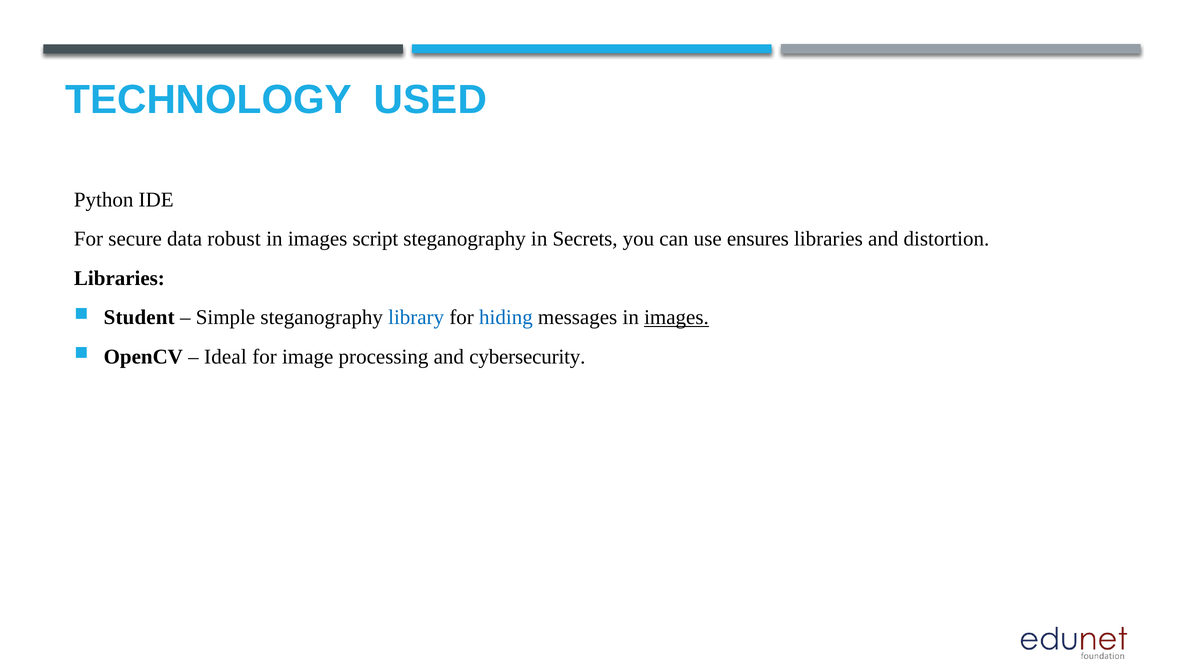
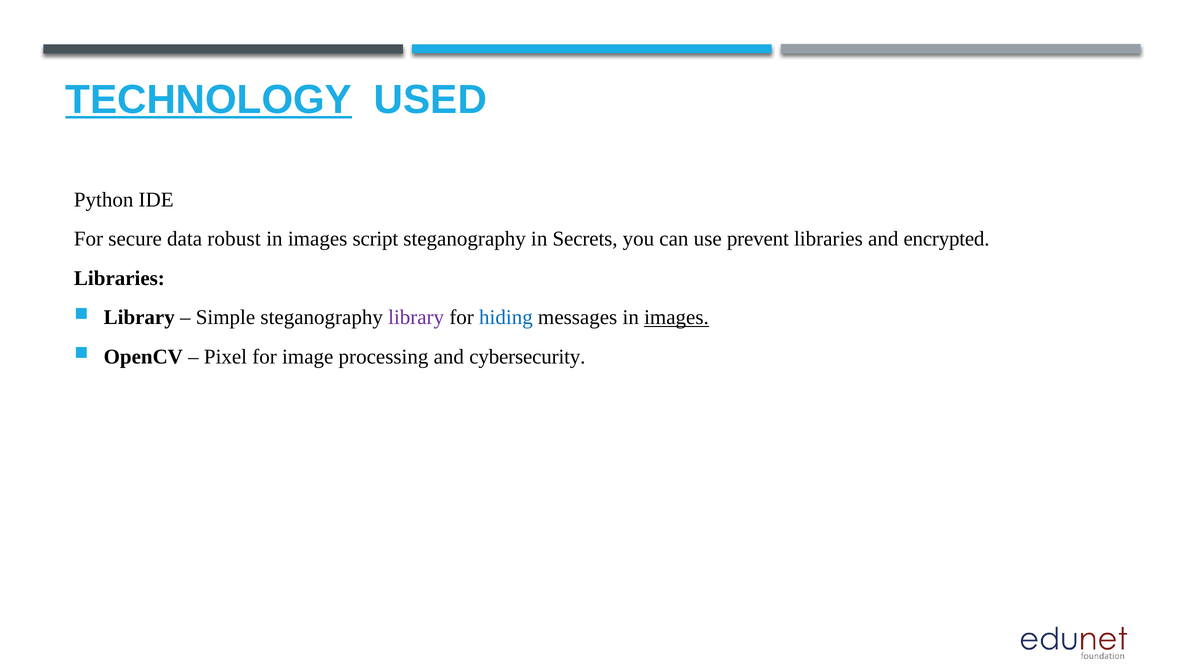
TECHNOLOGY underline: none -> present
ensures: ensures -> prevent
distortion: distortion -> encrypted
Student at (139, 318): Student -> Library
library at (416, 318) colour: blue -> purple
Ideal: Ideal -> Pixel
